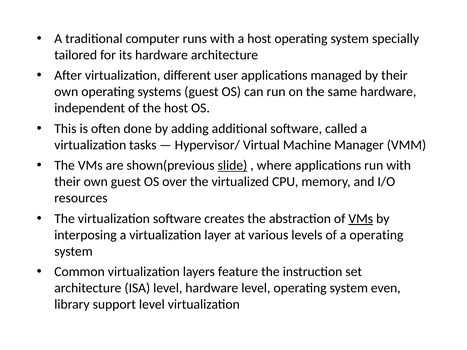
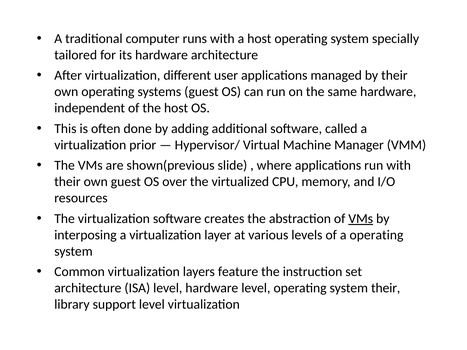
tasks: tasks -> prior
slide underline: present -> none
system even: even -> their
